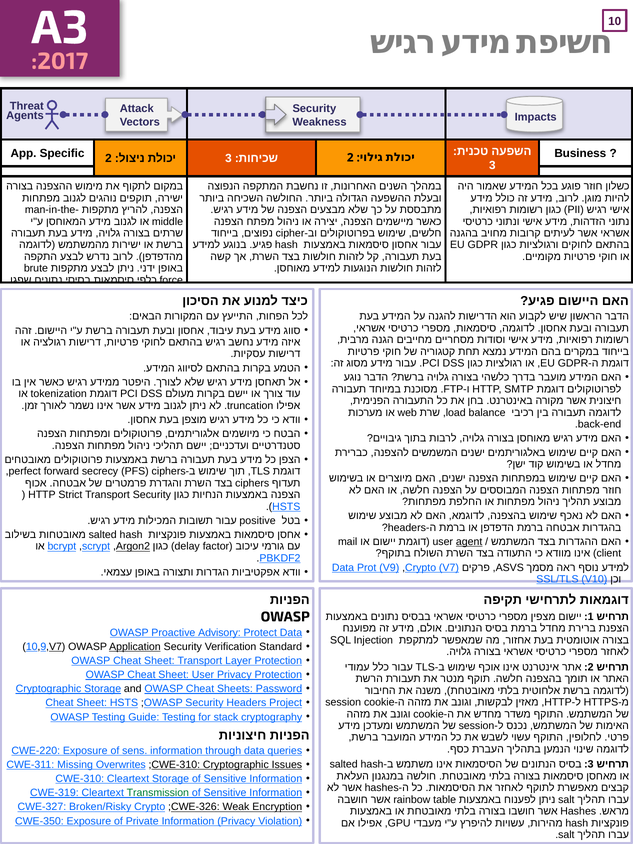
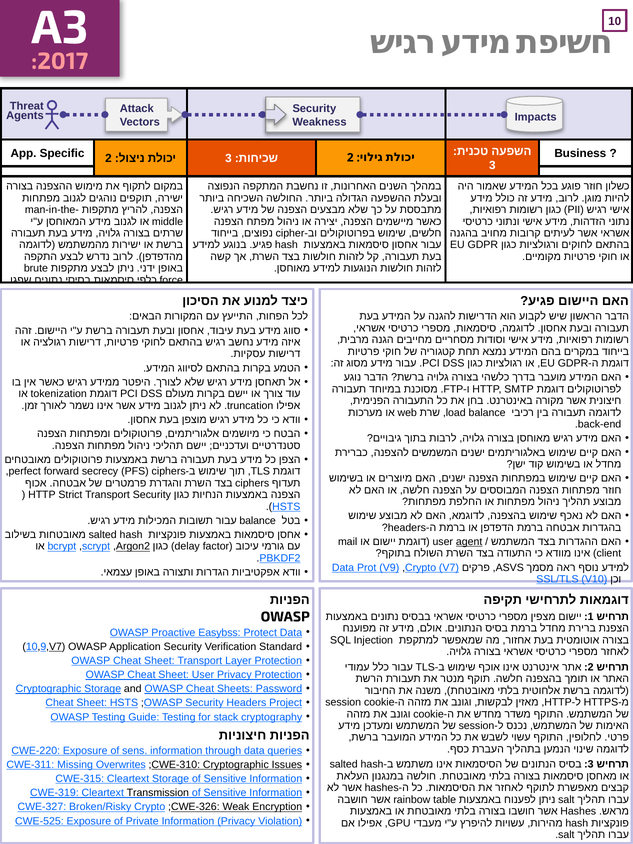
positive at (258, 521): positive -> balance
Advisory: Advisory -> Easybss
Application underline: present -> none
CWE-310 at (80, 779): CWE-310 -> CWE-315
Transmission colour: green -> black
CWE-350: CWE-350 -> CWE-525
